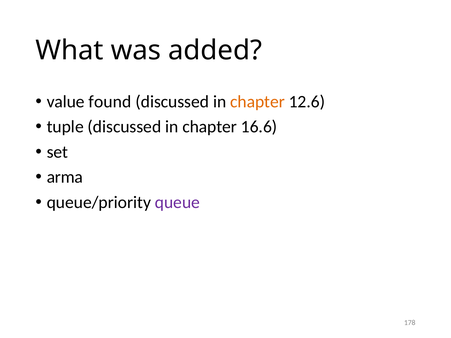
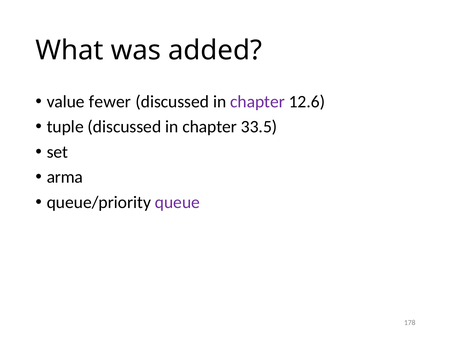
found: found -> fewer
chapter at (257, 102) colour: orange -> purple
16.6: 16.6 -> 33.5
